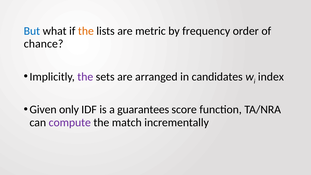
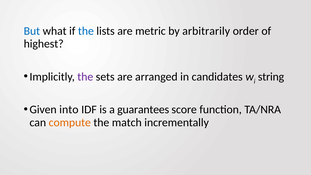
the at (86, 31) colour: orange -> blue
frequency: frequency -> arbitrarily
chance: chance -> highest
index: index -> string
only: only -> into
compute colour: purple -> orange
